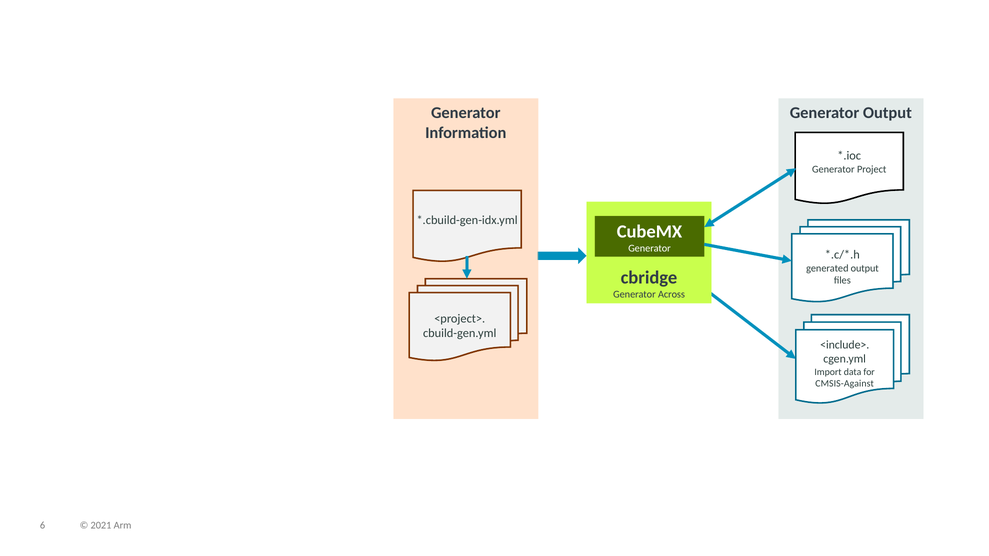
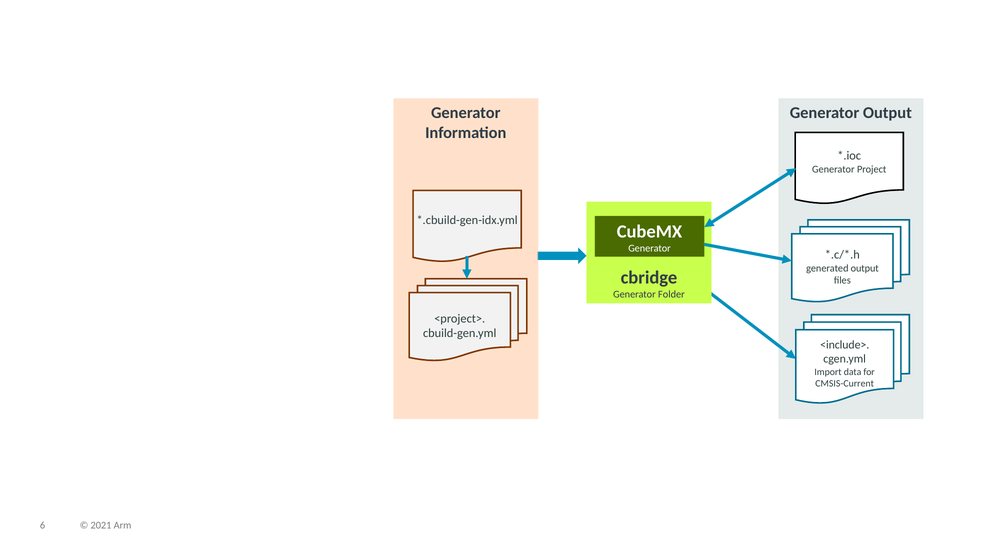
Across: Across -> Folder
CMSIS-Against: CMSIS-Against -> CMSIS-Current
